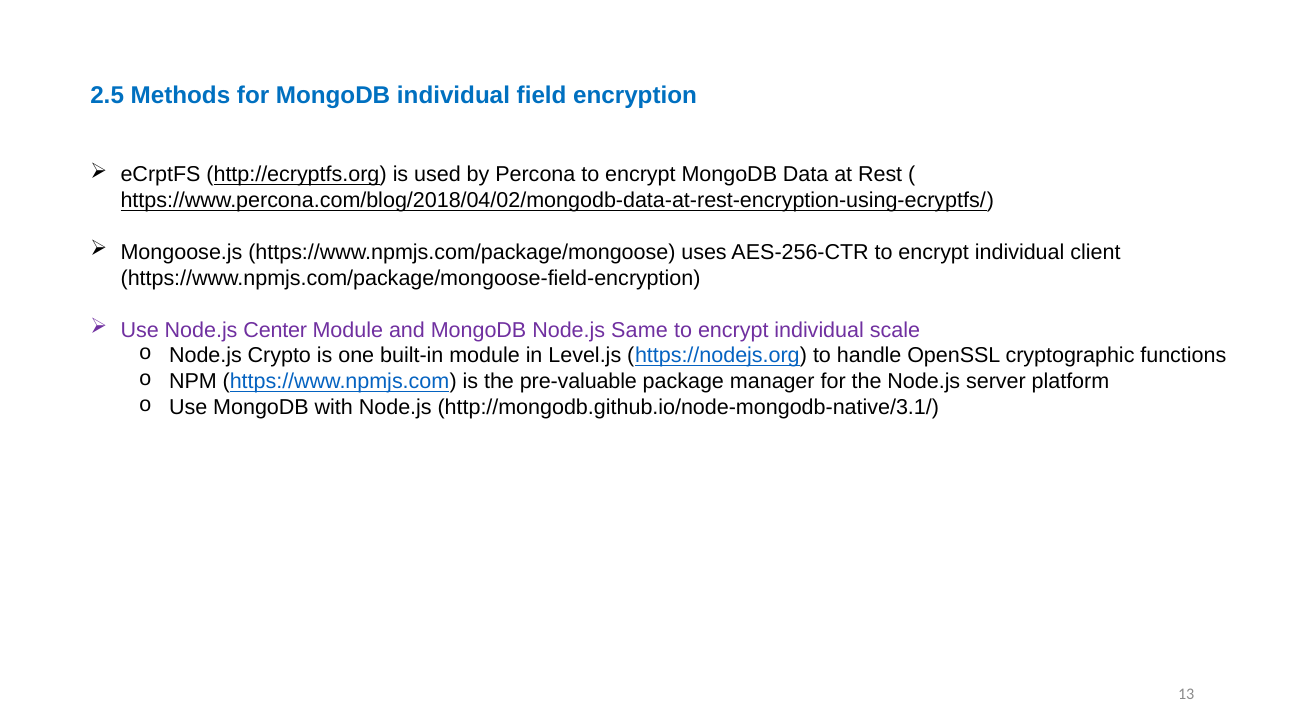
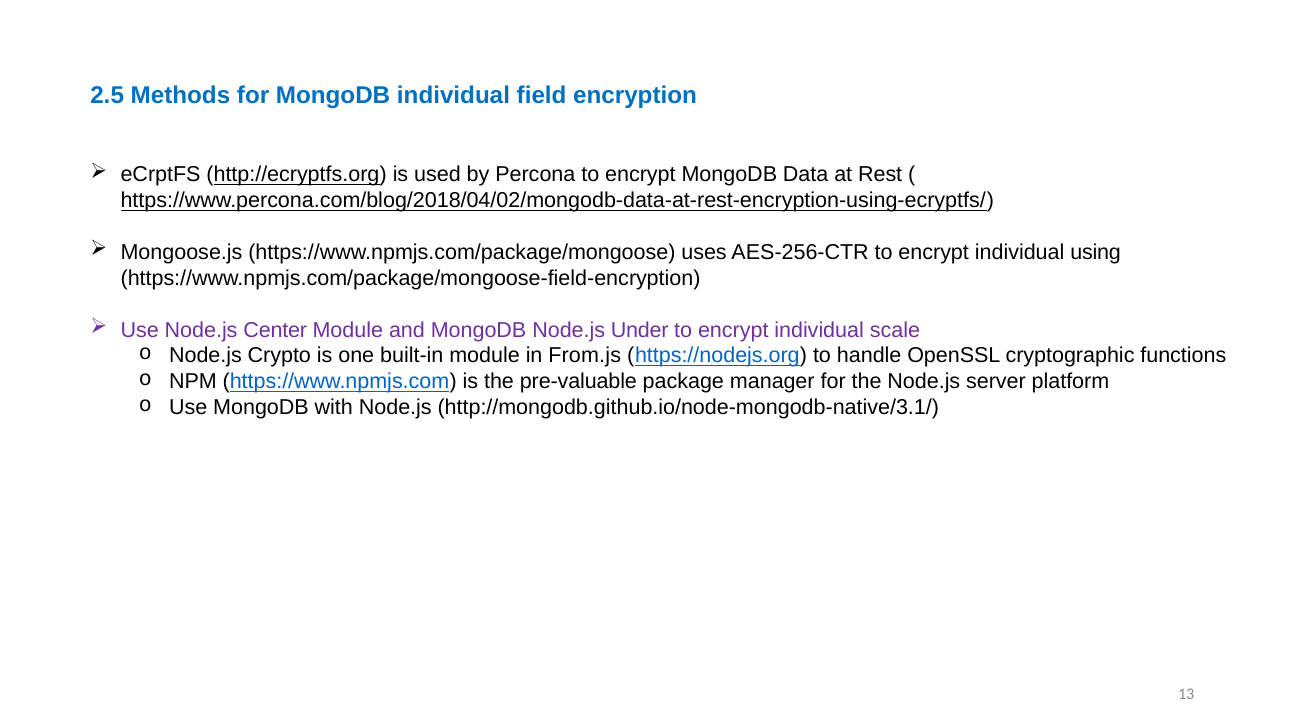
client: client -> using
Same: Same -> Under
Level.js: Level.js -> From.js
